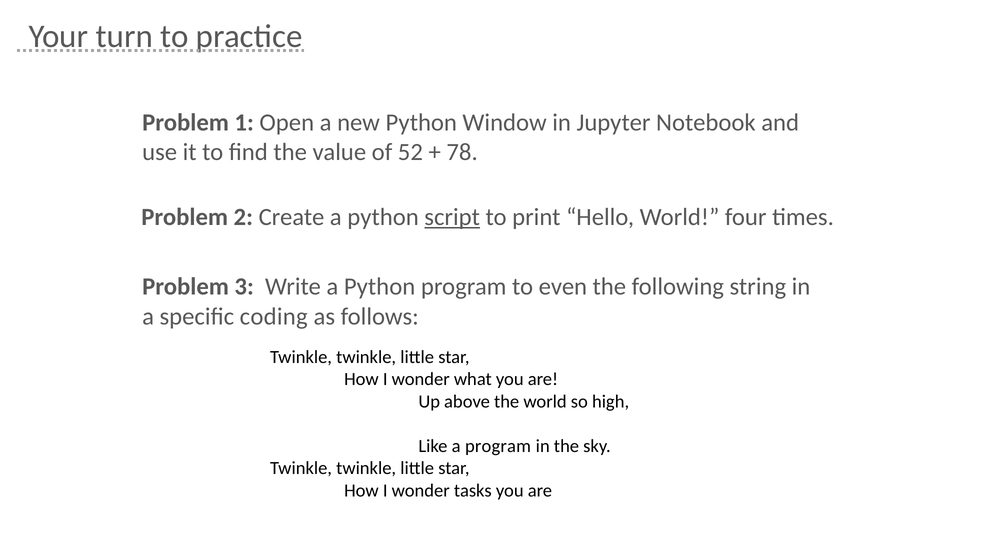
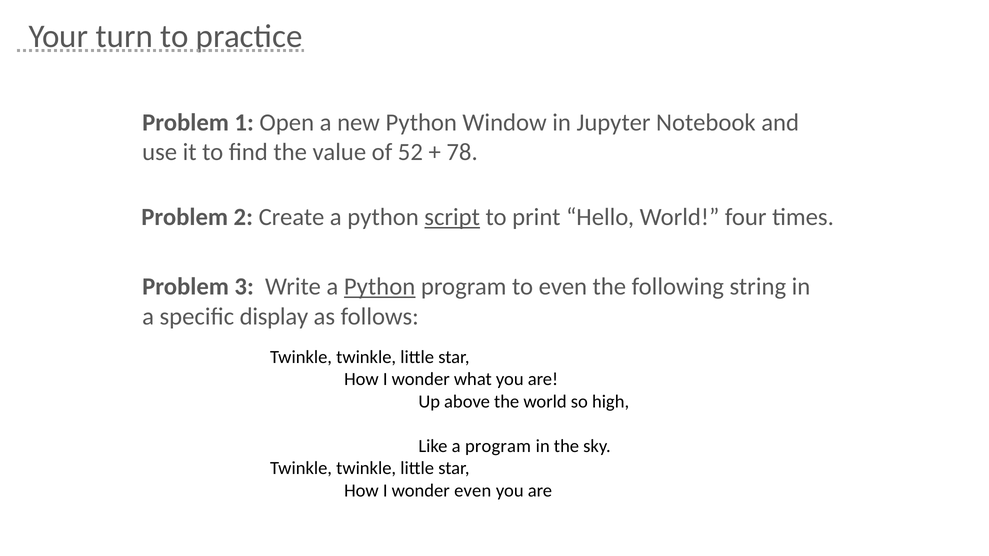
Python at (380, 287) underline: none -> present
coding: coding -> display
wonder tasks: tasks -> even
